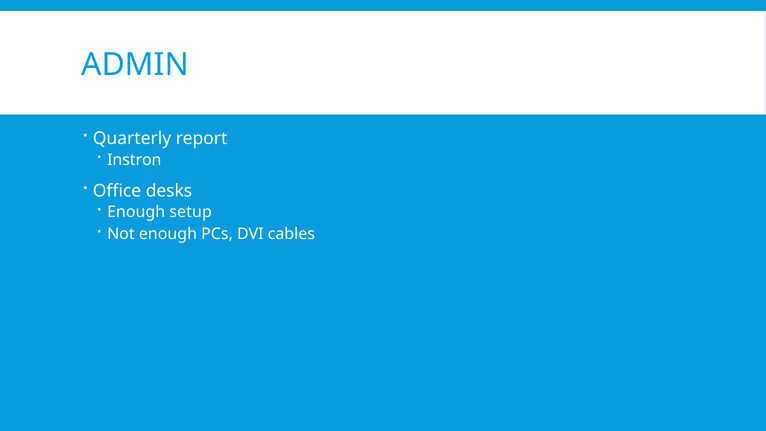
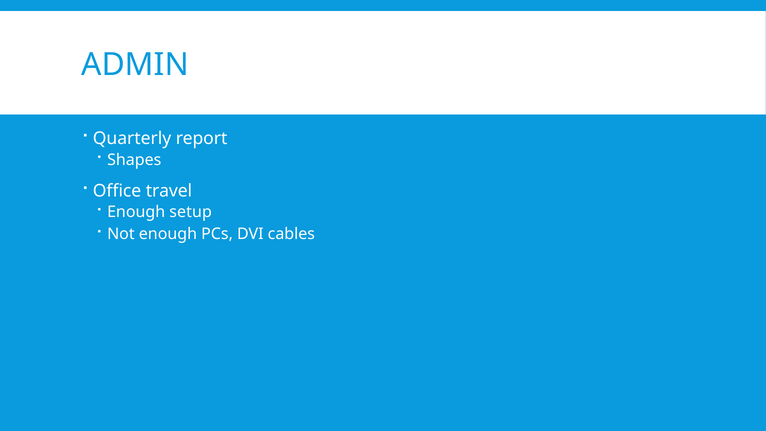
Instron: Instron -> Shapes
desks: desks -> travel
